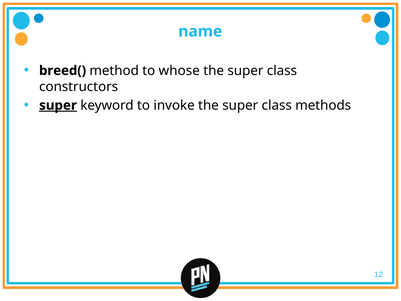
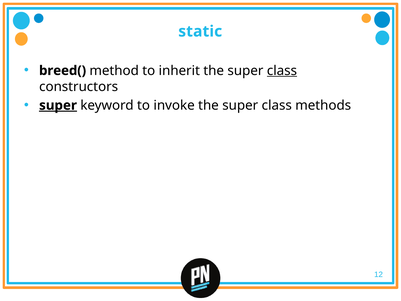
name: name -> static
whose: whose -> inherit
class at (282, 71) underline: none -> present
